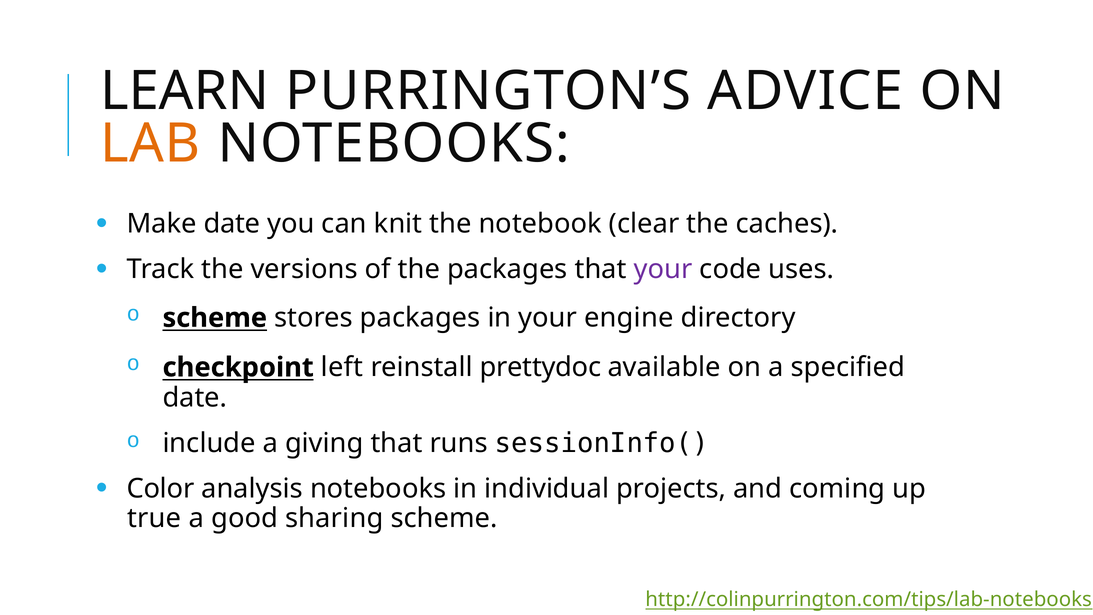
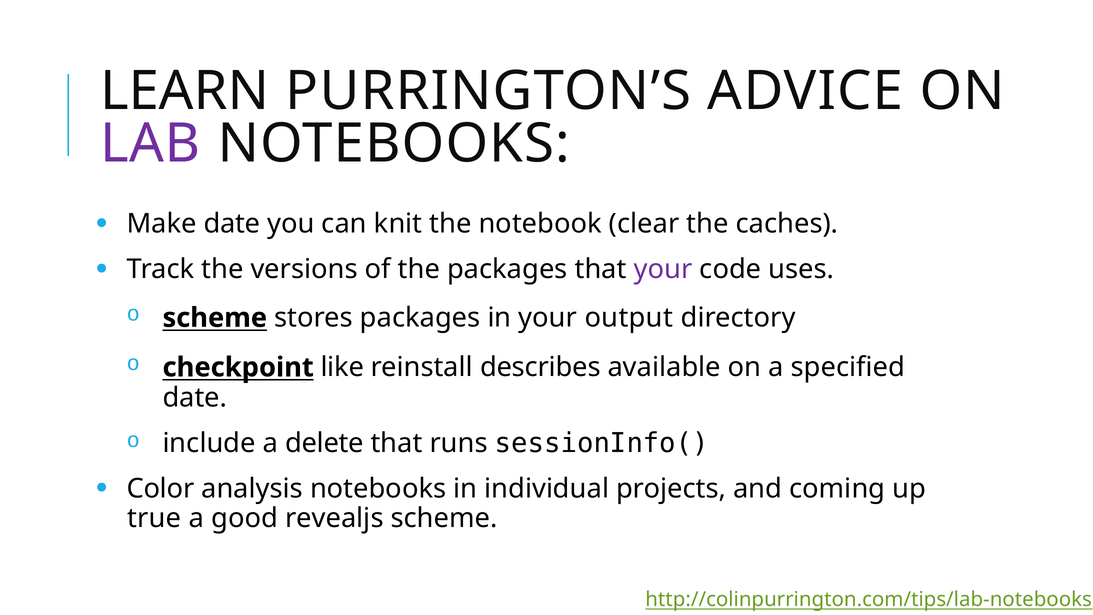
LAB colour: orange -> purple
engine: engine -> output
left: left -> like
prettydoc: prettydoc -> describes
giving: giving -> delete
sharing: sharing -> revealjs
